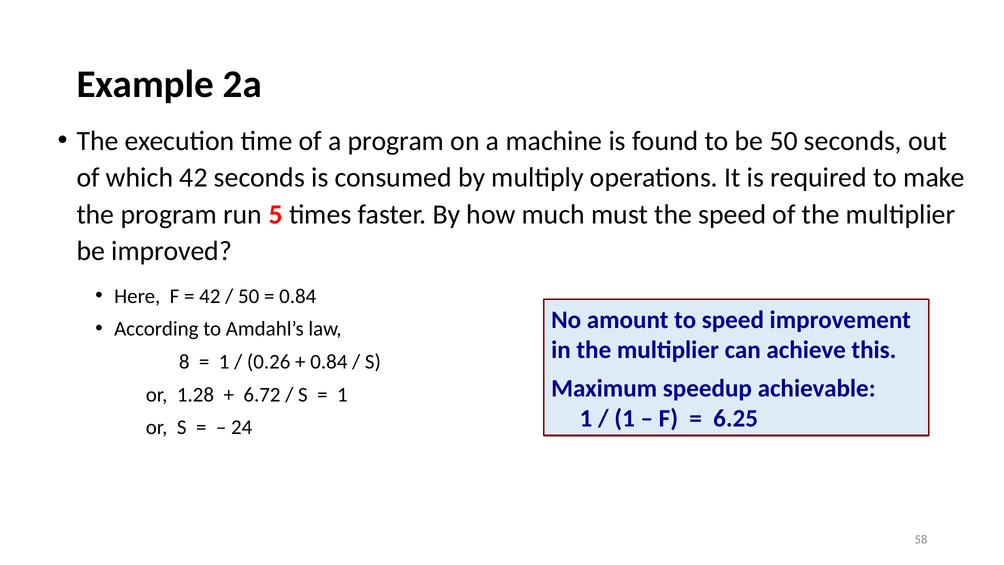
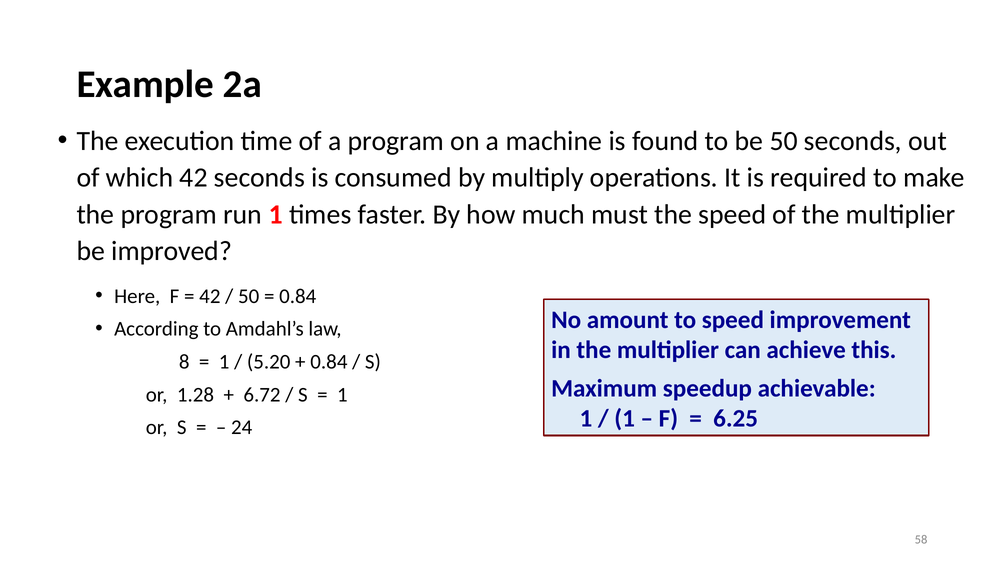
run 5: 5 -> 1
0.26: 0.26 -> 5.20
